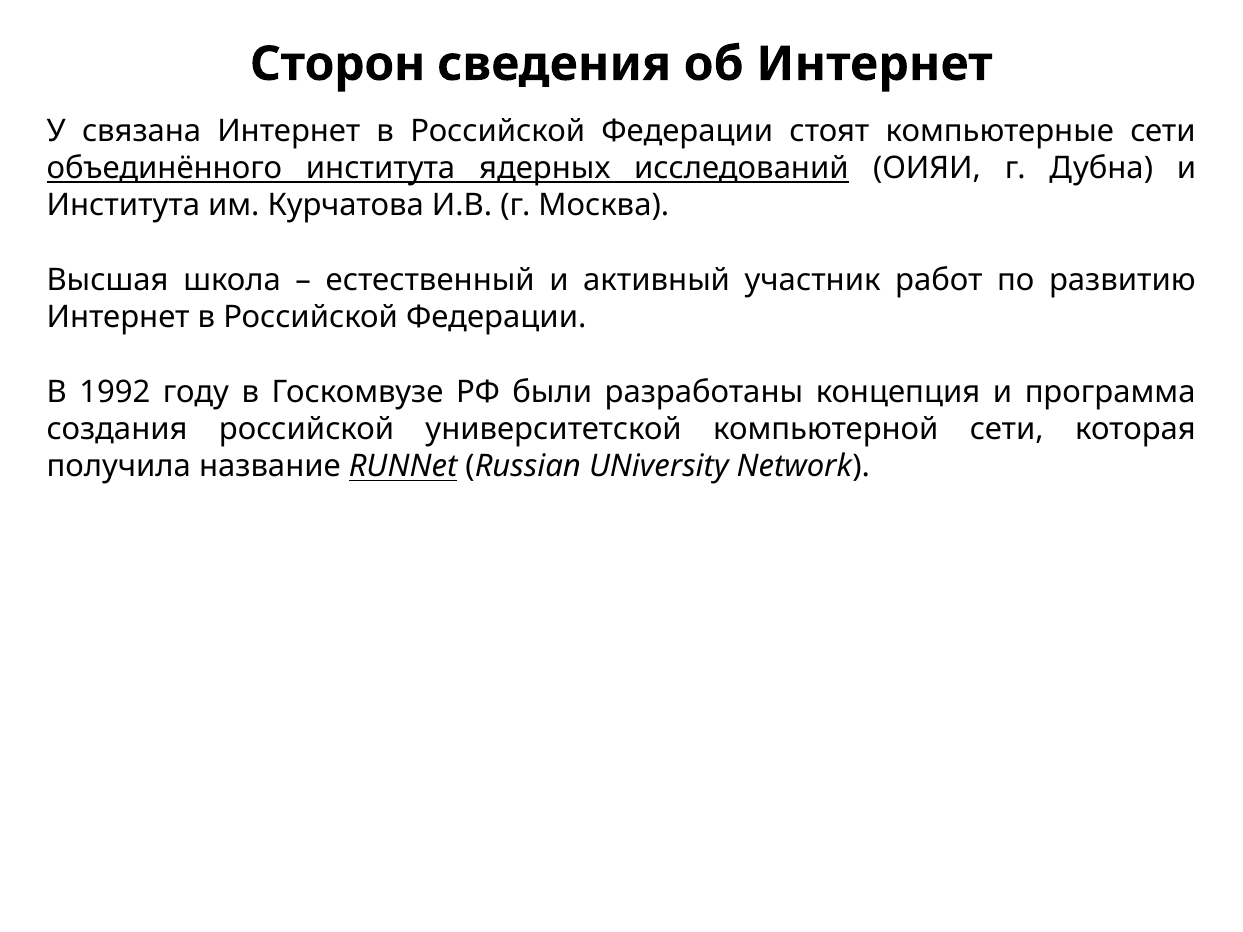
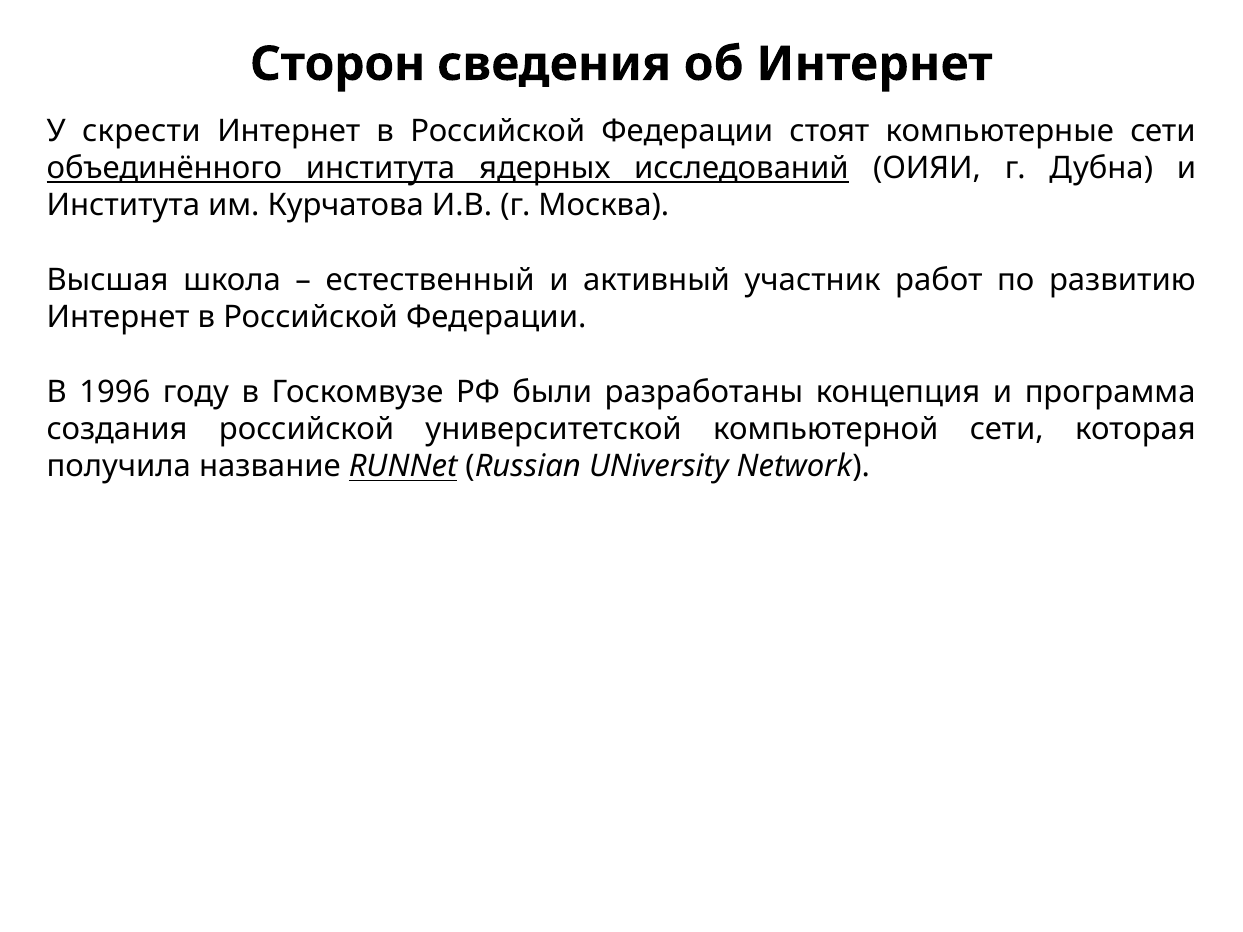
связана: связана -> скрести
1992: 1992 -> 1996
